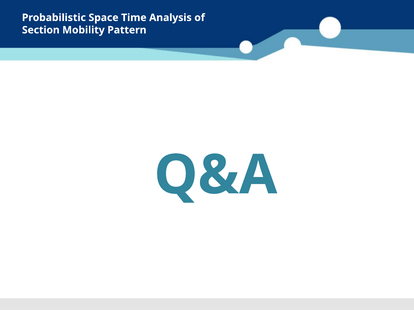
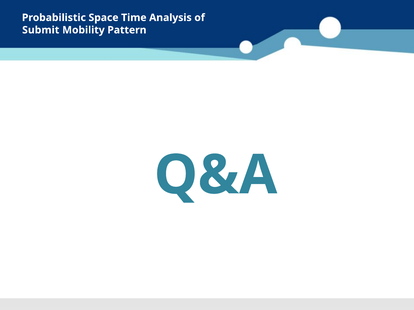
Section: Section -> Submit
